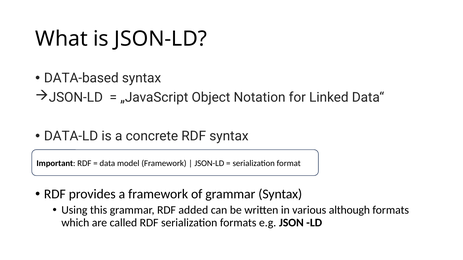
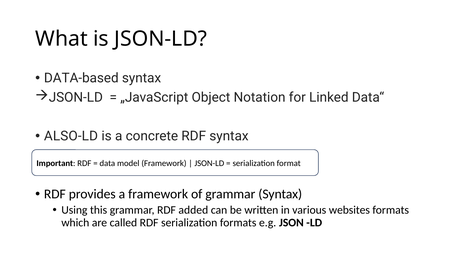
DATA-LD: DATA-LD -> ALSO-LD
although: although -> websites
